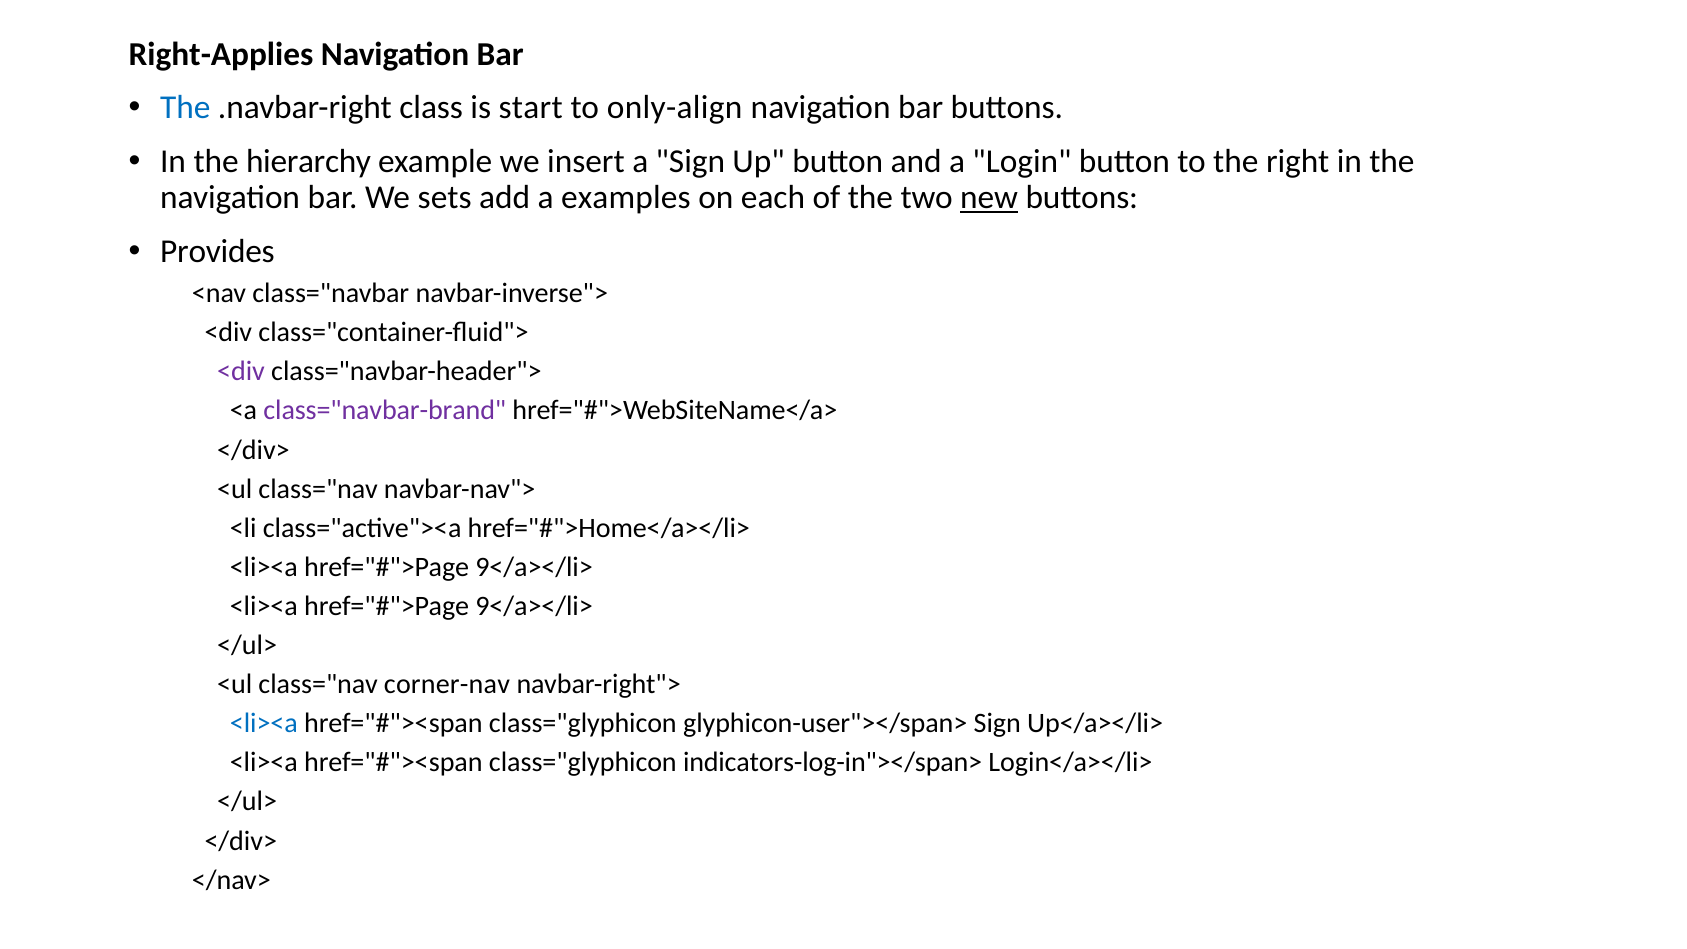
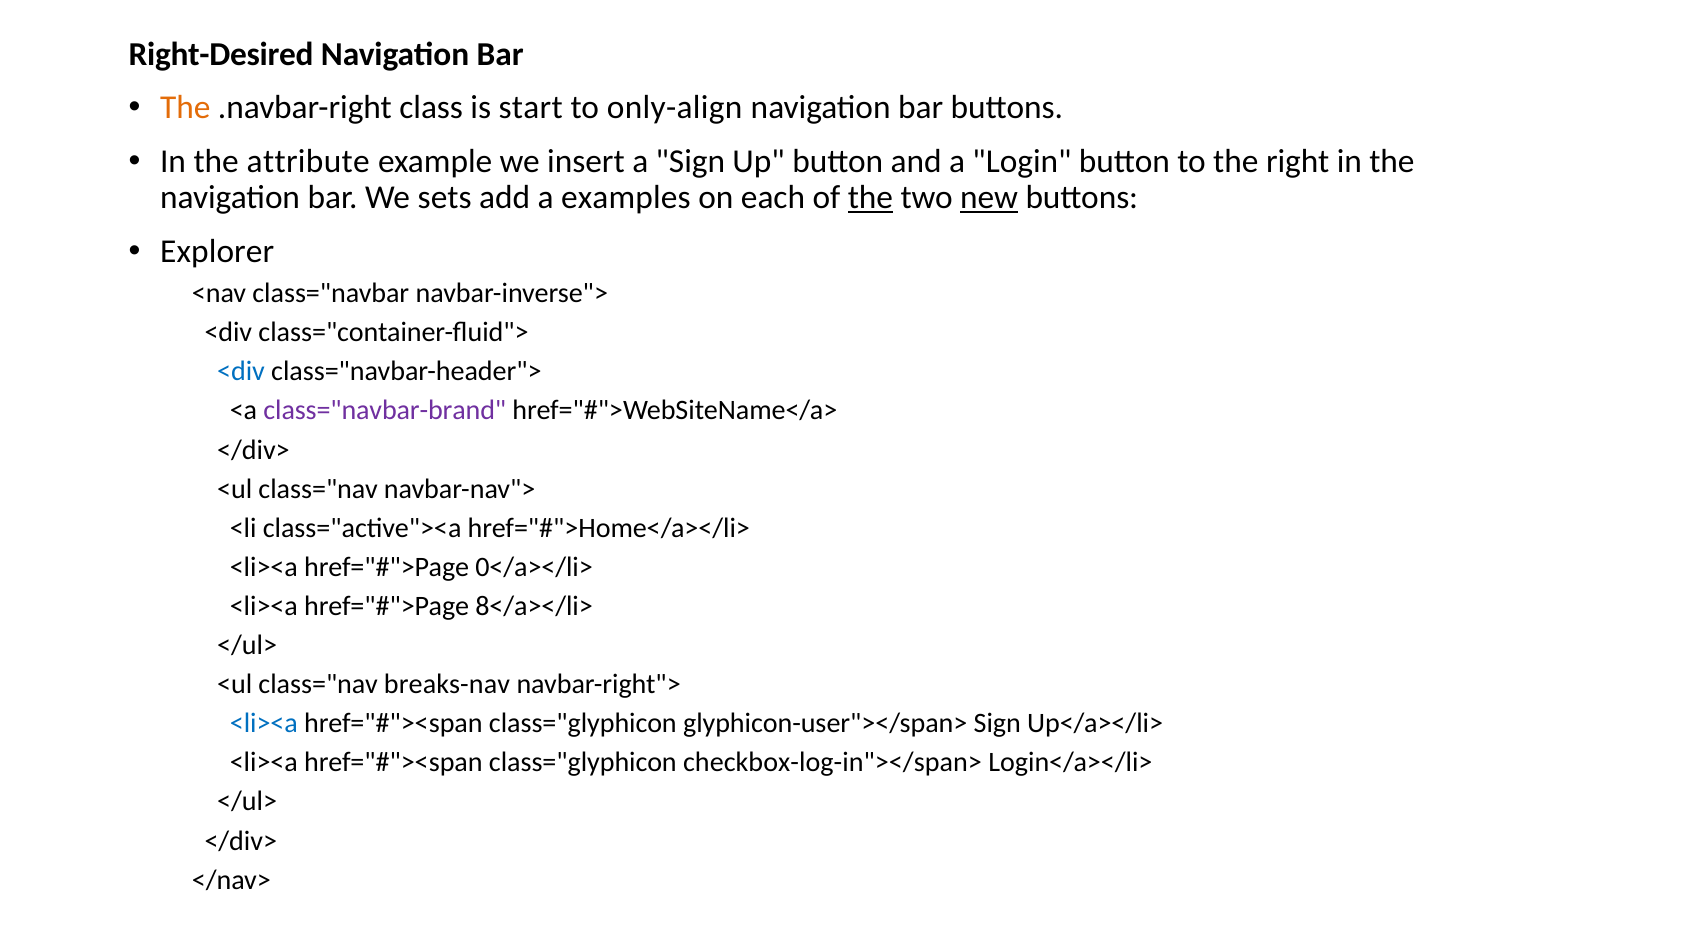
Right-Applies: Right-Applies -> Right-Desired
The at (185, 108) colour: blue -> orange
hierarchy: hierarchy -> attribute
the at (870, 198) underline: none -> present
Provides: Provides -> Explorer
<div at (241, 371) colour: purple -> blue
9</a></li> at (534, 567): 9</a></li> -> 0</a></li>
9</a></li> at (534, 606): 9</a></li> -> 8</a></li>
corner-nav: corner-nav -> breaks-nav
indicators-log-in"></span>: indicators-log-in"></span> -> checkbox-log-in"></span>
